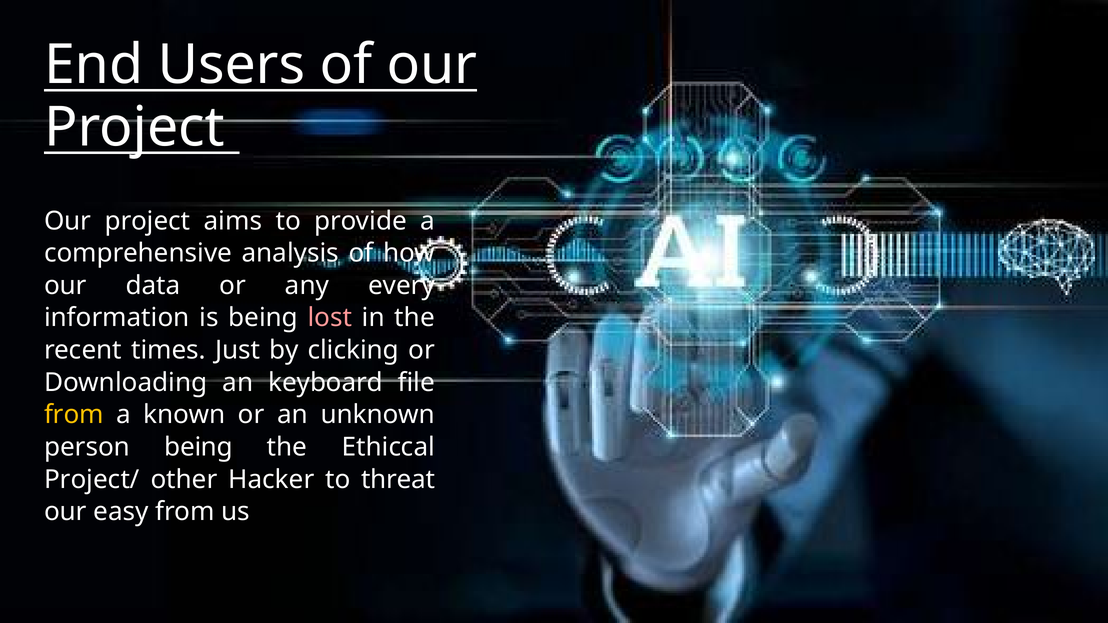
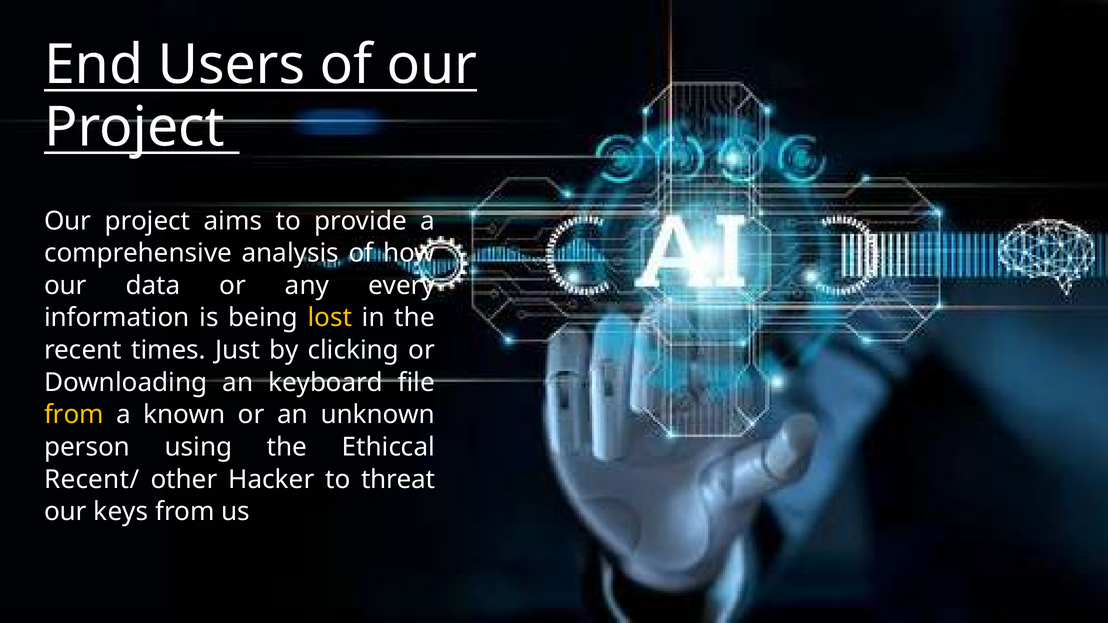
lost colour: pink -> yellow
person being: being -> using
Project/: Project/ -> Recent/
easy: easy -> keys
